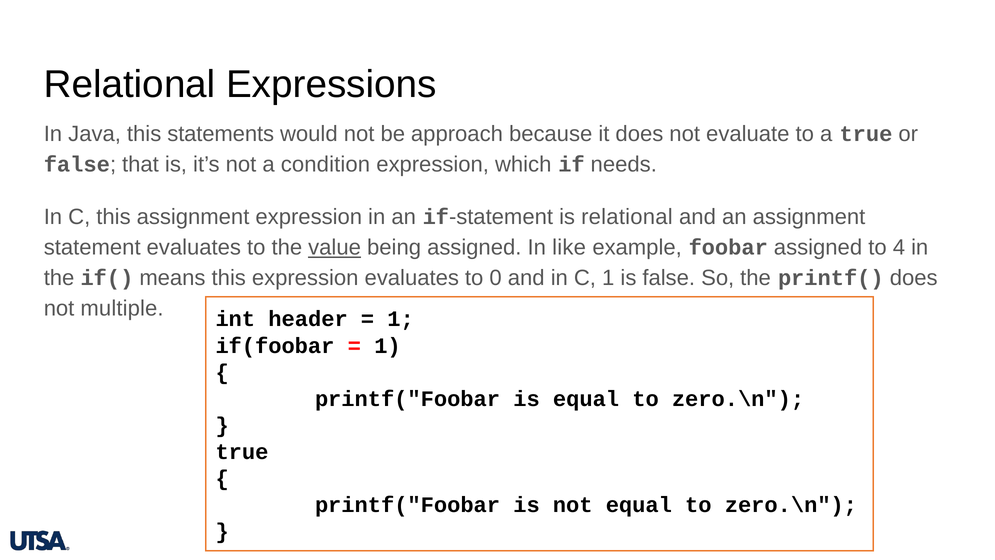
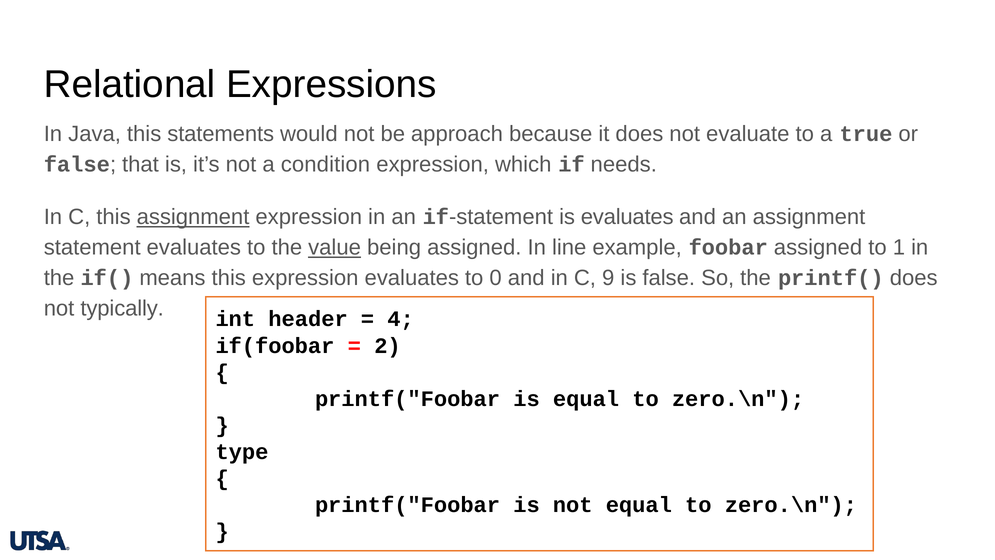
assignment at (193, 217) underline: none -> present
is relational: relational -> evaluates
like: like -> line
4: 4 -> 1
C 1: 1 -> 9
multiple: multiple -> typically
1 at (401, 319): 1 -> 4
1 at (387, 346): 1 -> 2
true at (242, 452): true -> type
